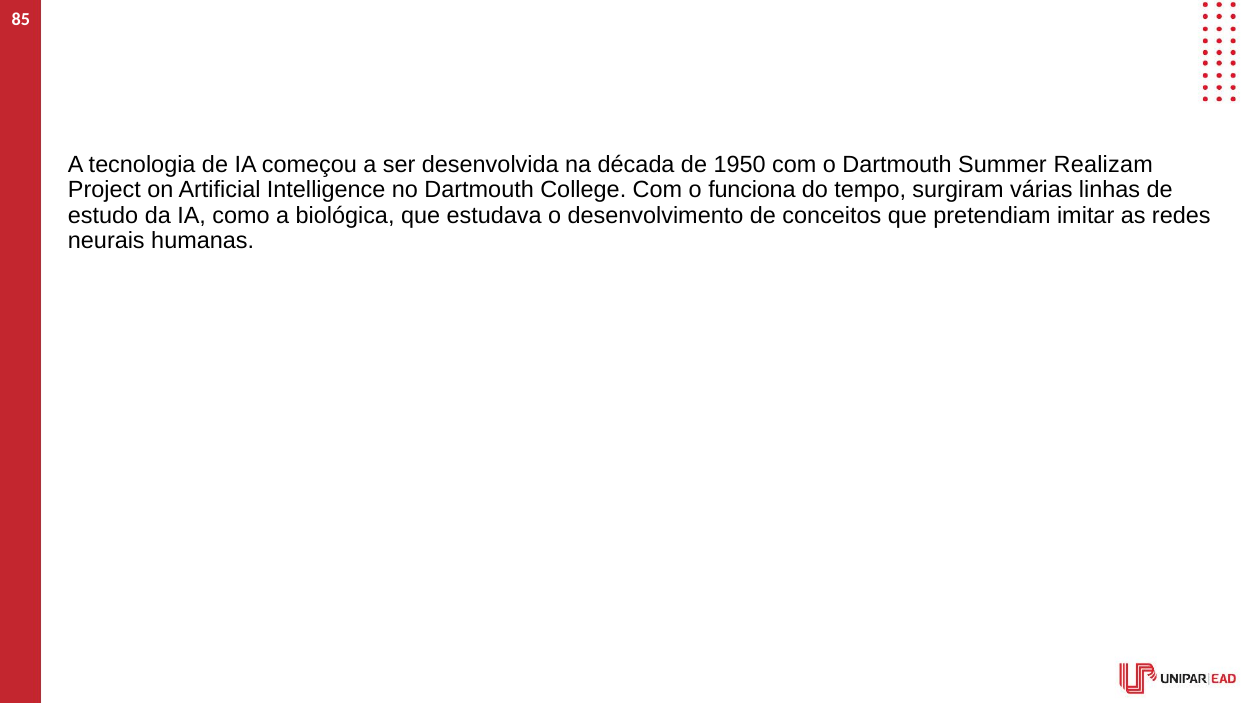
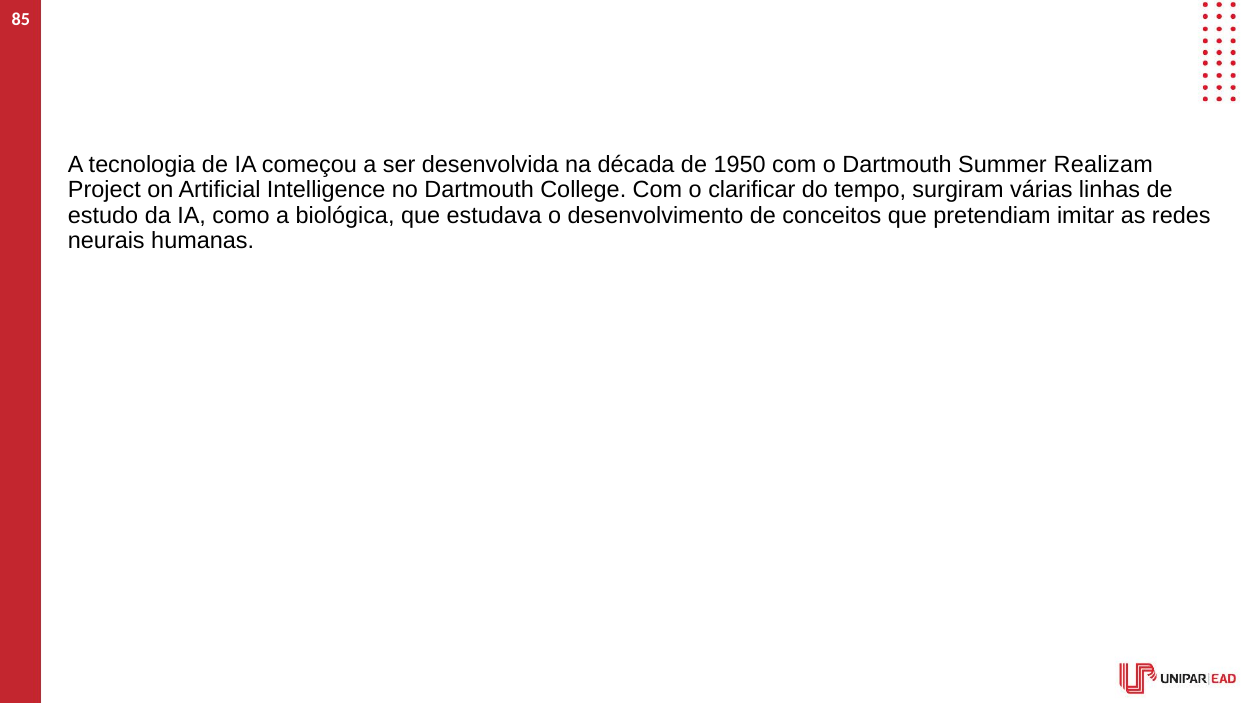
funciona: funciona -> clarificar
